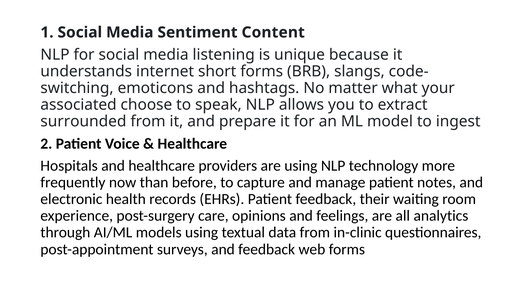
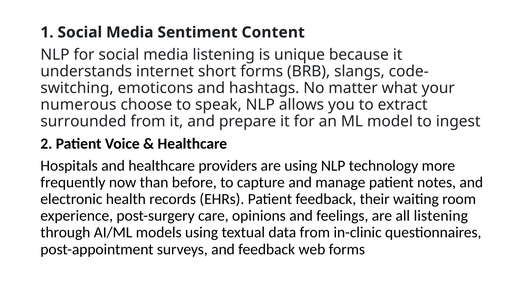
associated: associated -> numerous
all analytics: analytics -> listening
